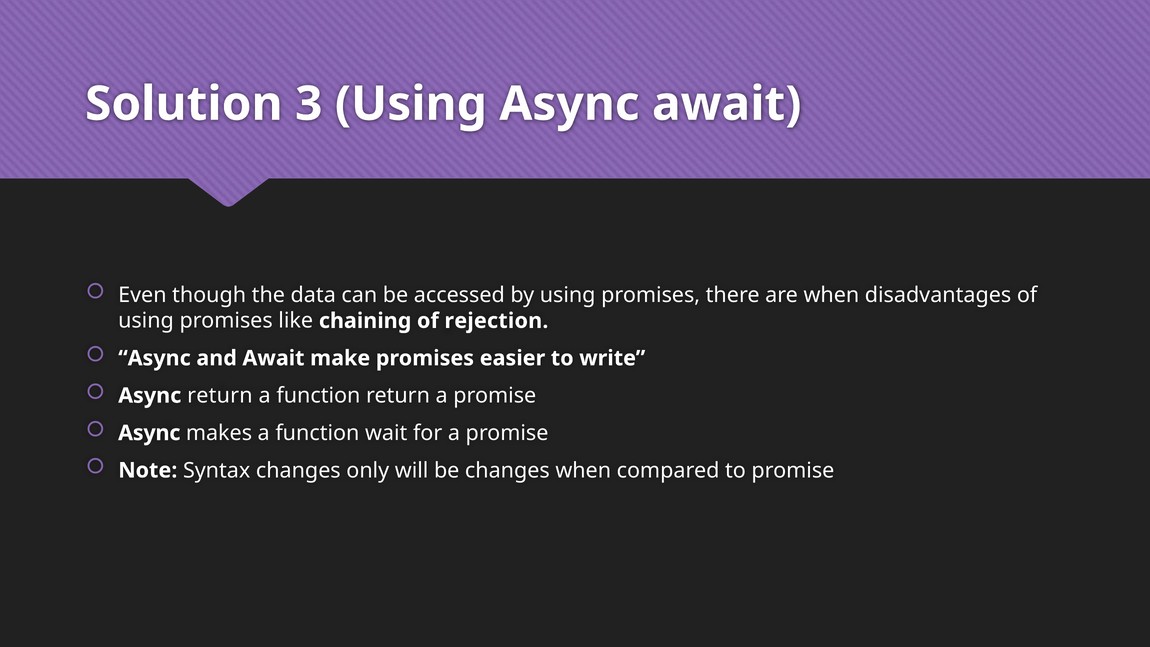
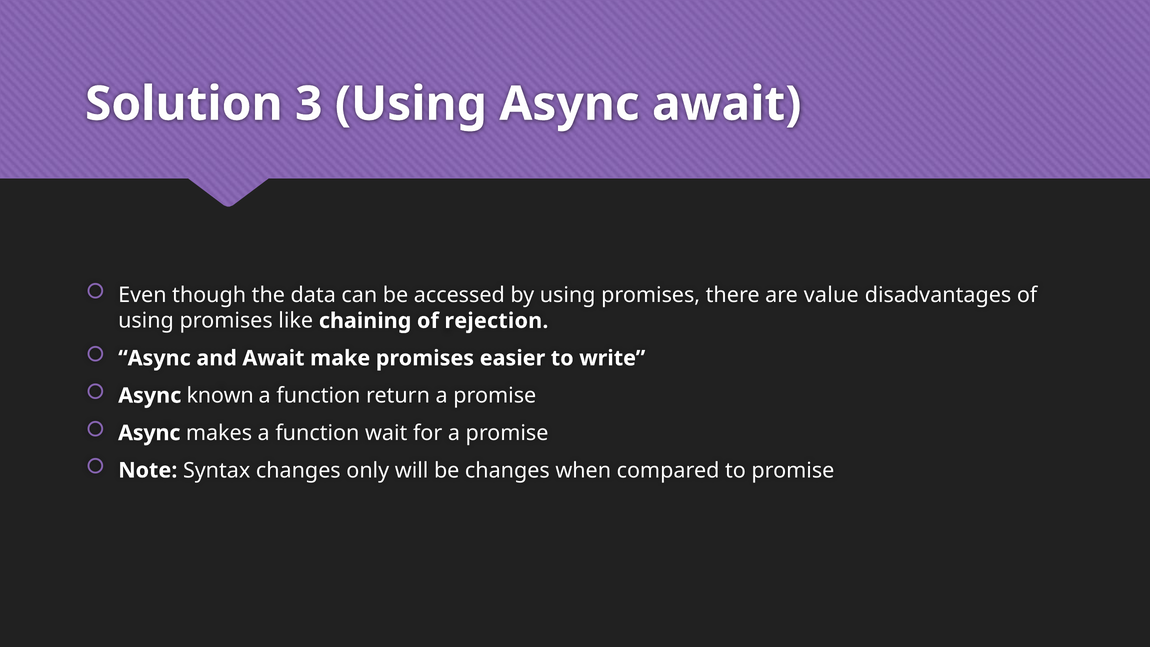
are when: when -> value
Async return: return -> known
